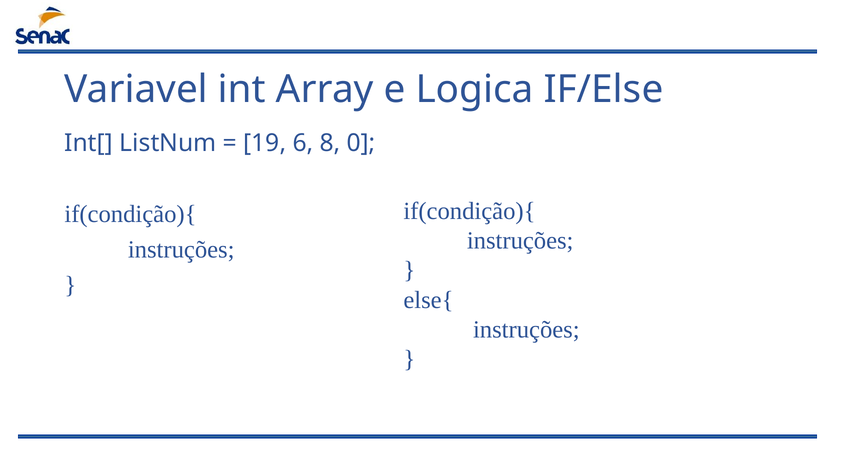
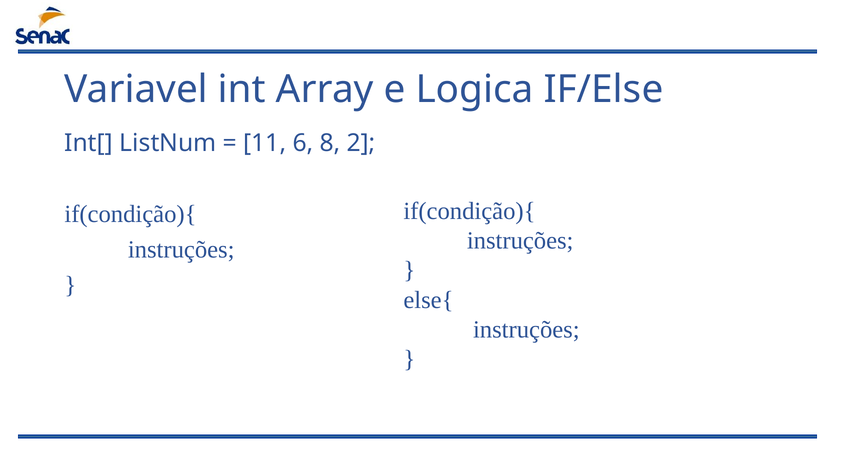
19: 19 -> 11
0: 0 -> 2
